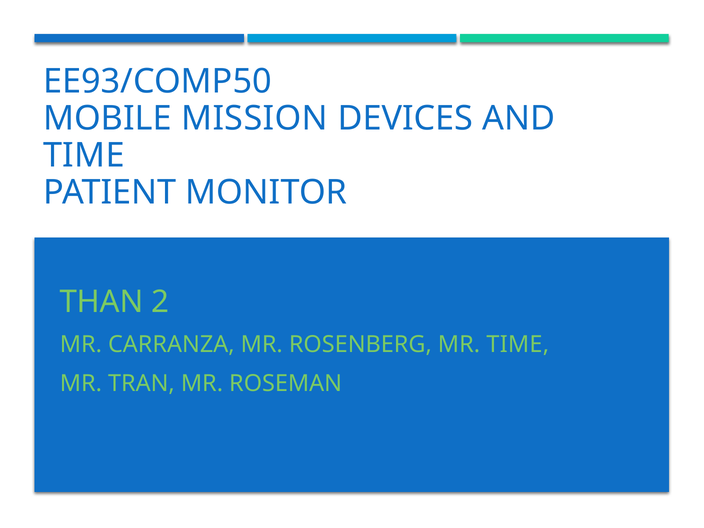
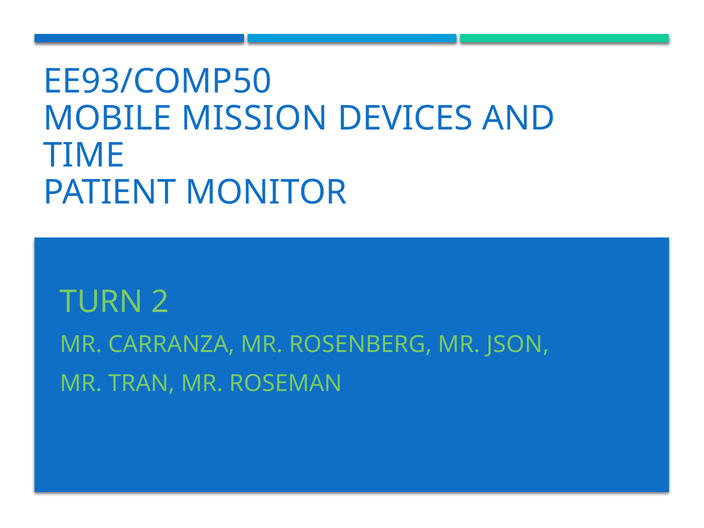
THAN: THAN -> TURN
MR TIME: TIME -> JSON
